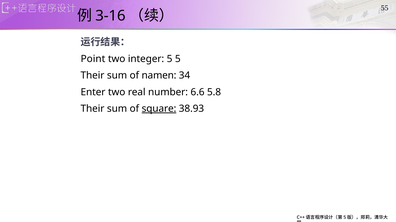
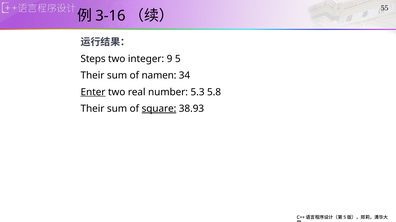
Point: Point -> Steps
integer 5: 5 -> 9
Enter underline: none -> present
6.6: 6.6 -> 5.3
